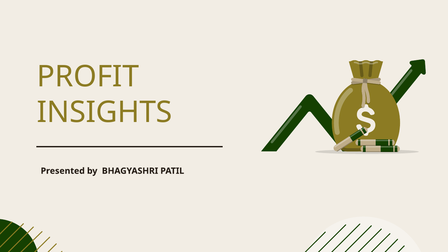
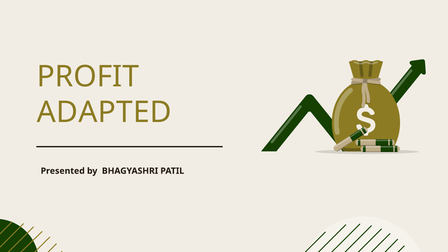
INSIGHTS: INSIGHTS -> ADAPTED
